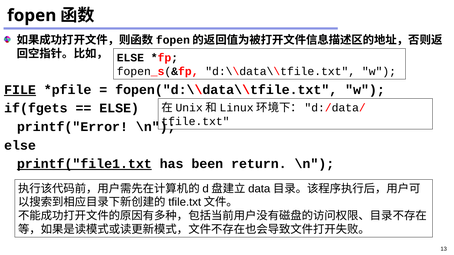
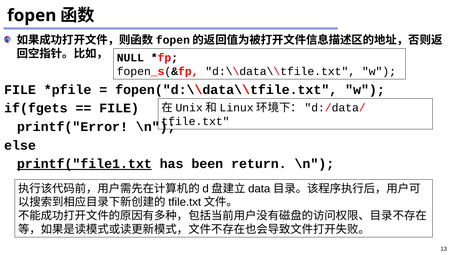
ELSE at (130, 58): ELSE -> NULL
FILE at (20, 90) underline: present -> none
ELSE at (119, 108): ELSE -> FILE
